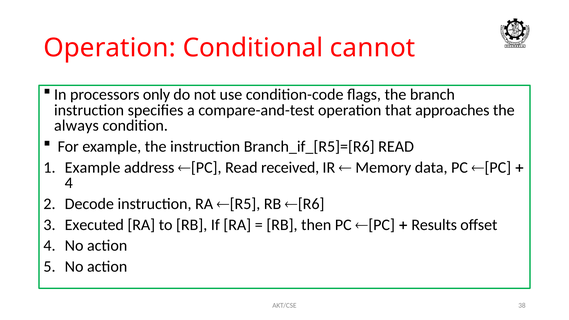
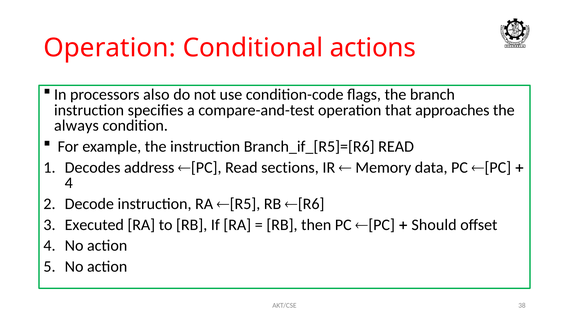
cannot: cannot -> actions
only: only -> also
Example at (93, 167): Example -> Decodes
received: received -> sections
Results: Results -> Should
